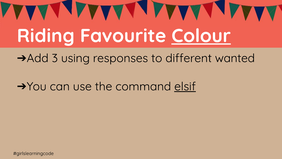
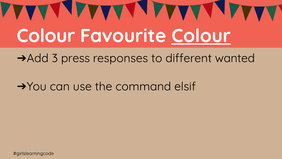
Riding at (46, 36): Riding -> Colour
using: using -> press
elsif underline: present -> none
